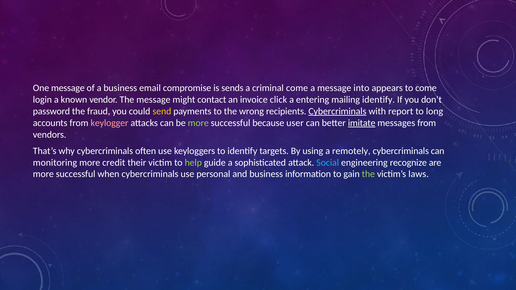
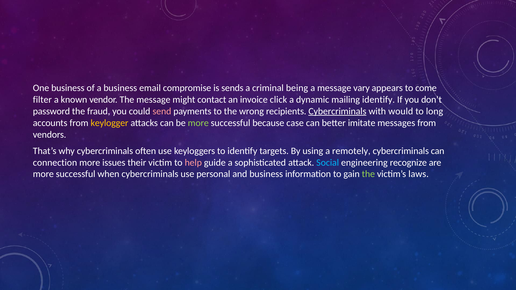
One message: message -> business
criminal come: come -> being
into: into -> vary
login: login -> filter
entering: entering -> dynamic
send colour: yellow -> pink
report: report -> would
keylogger colour: pink -> yellow
user: user -> case
imitate underline: present -> none
monitoring: monitoring -> connection
credit: credit -> issues
help colour: light green -> pink
